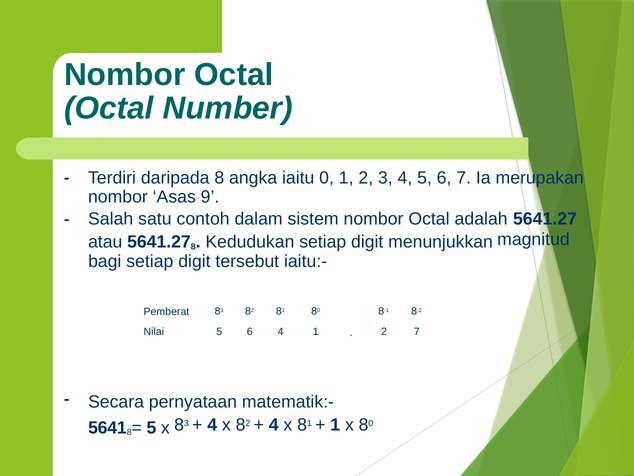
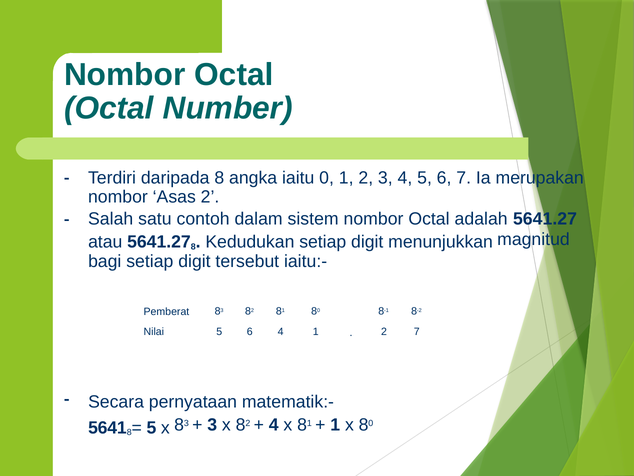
Asas 9: 9 -> 2
4 at (212, 425): 4 -> 3
